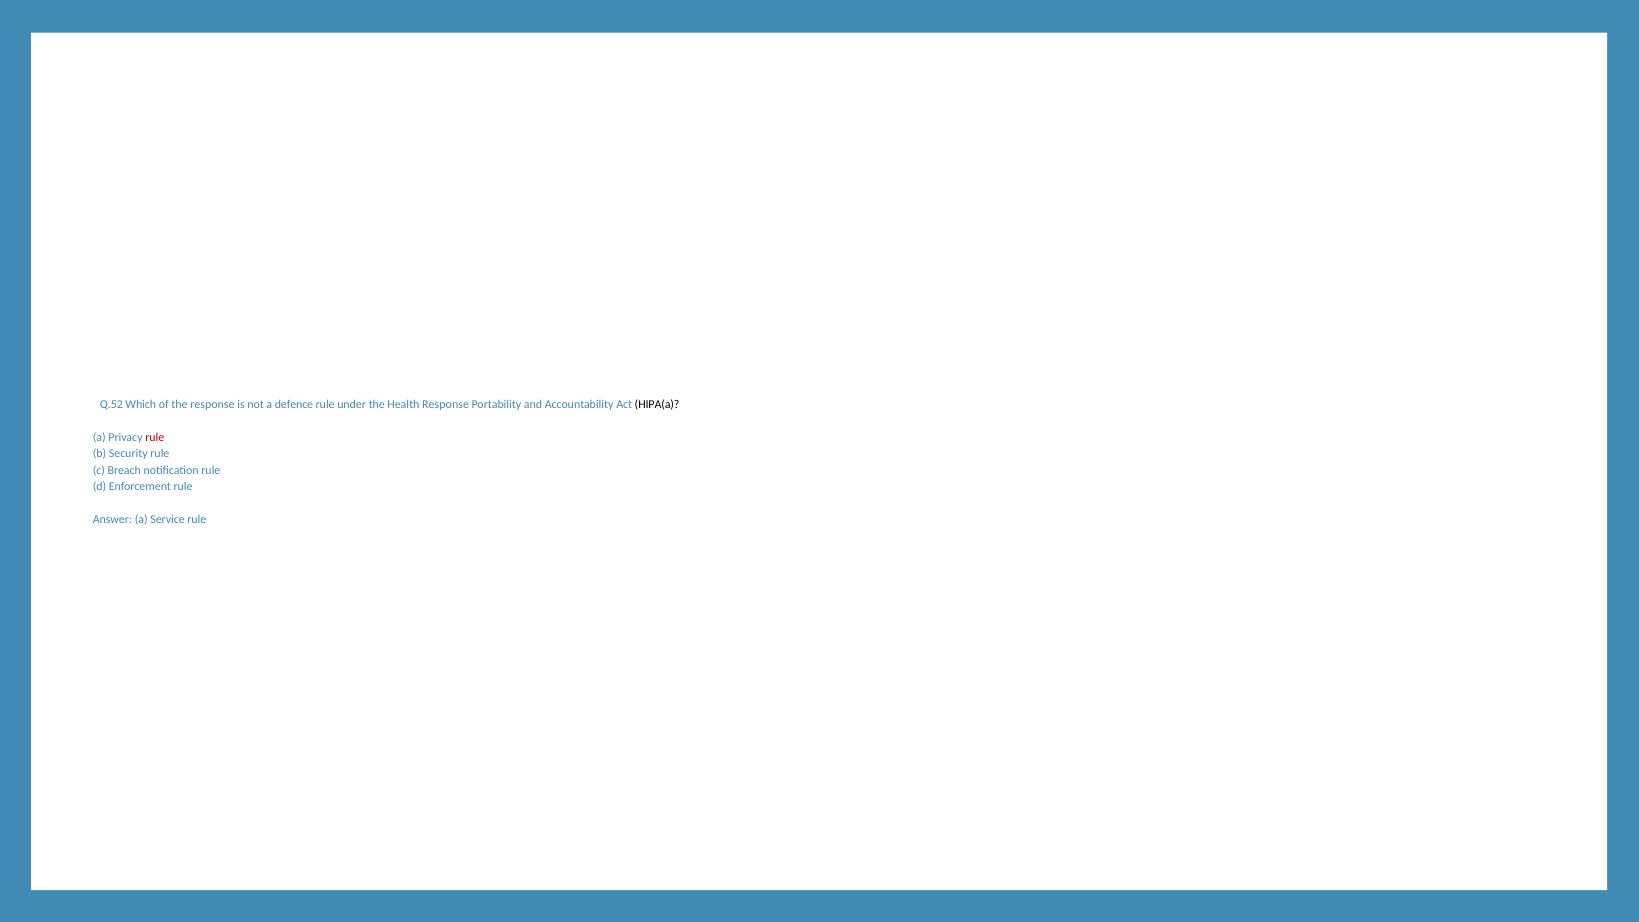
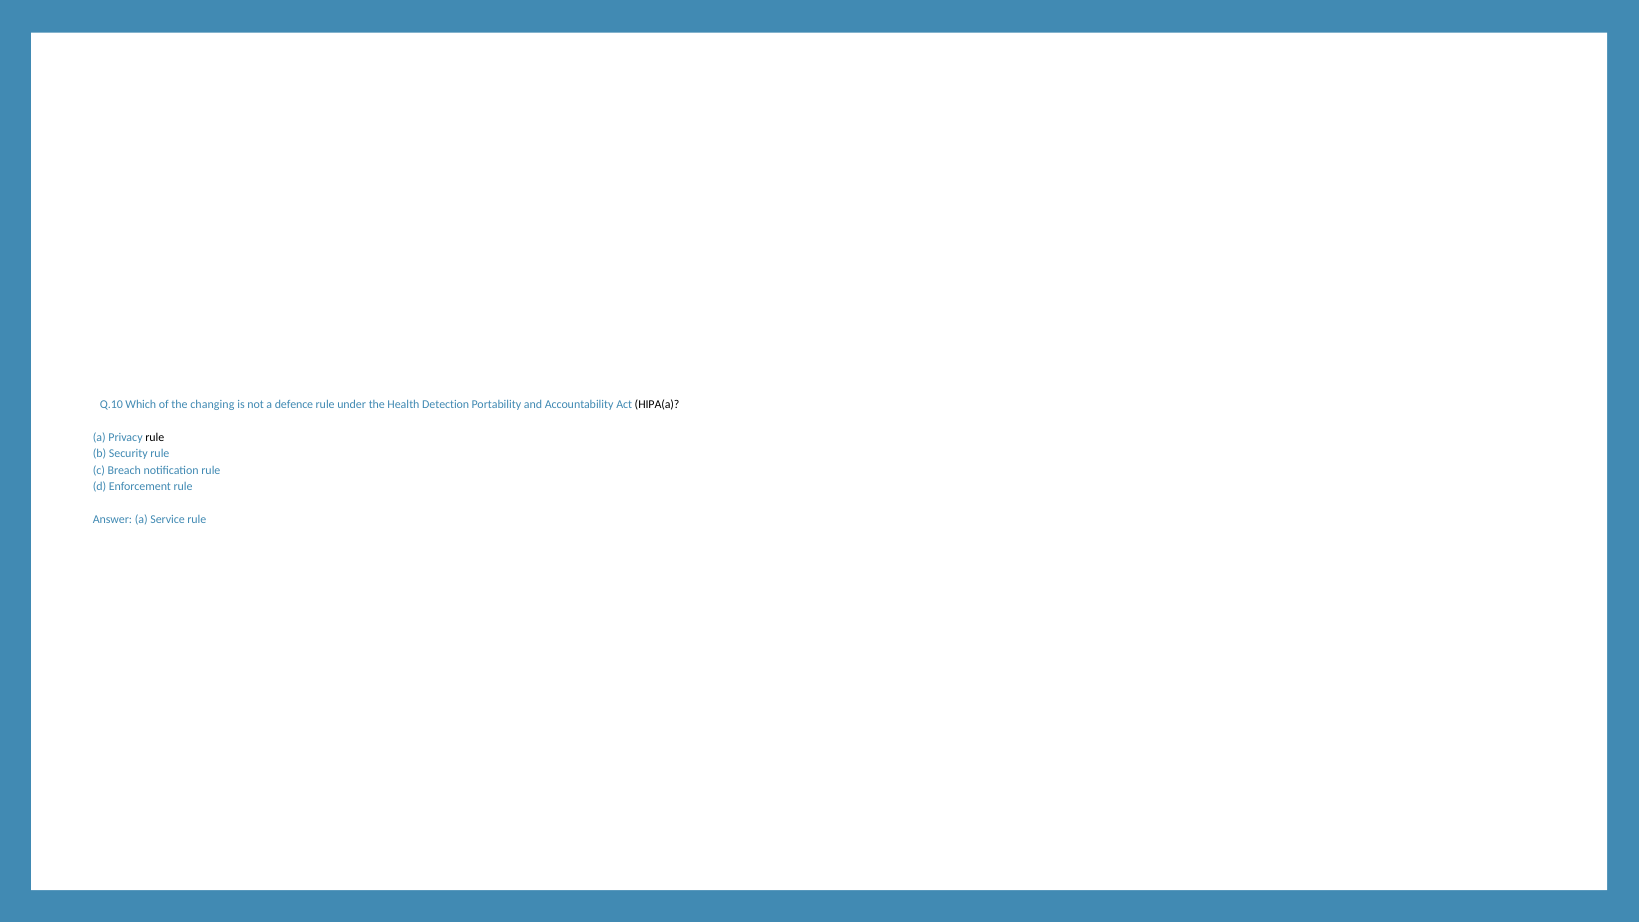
Q.52: Q.52 -> Q.10
the response: response -> changing
Health Response: Response -> Detection
rule at (155, 437) colour: red -> black
